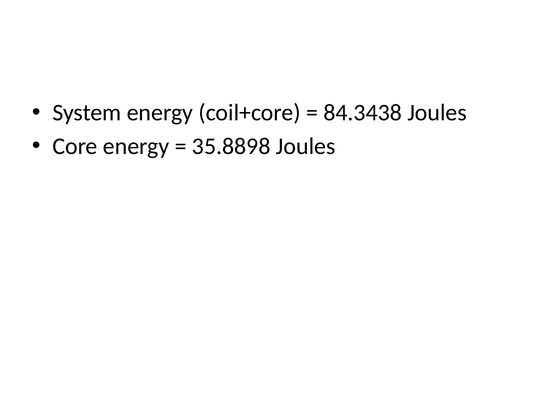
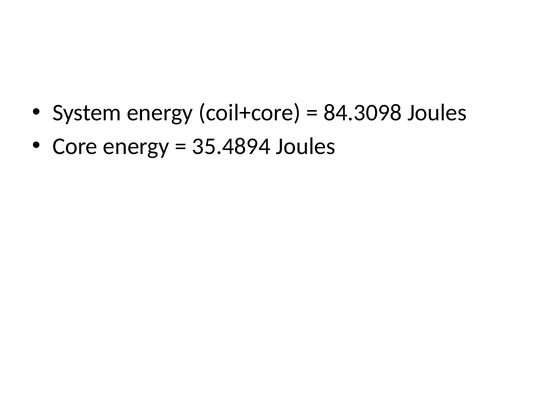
84.3438: 84.3438 -> 84.3098
35.8898: 35.8898 -> 35.4894
